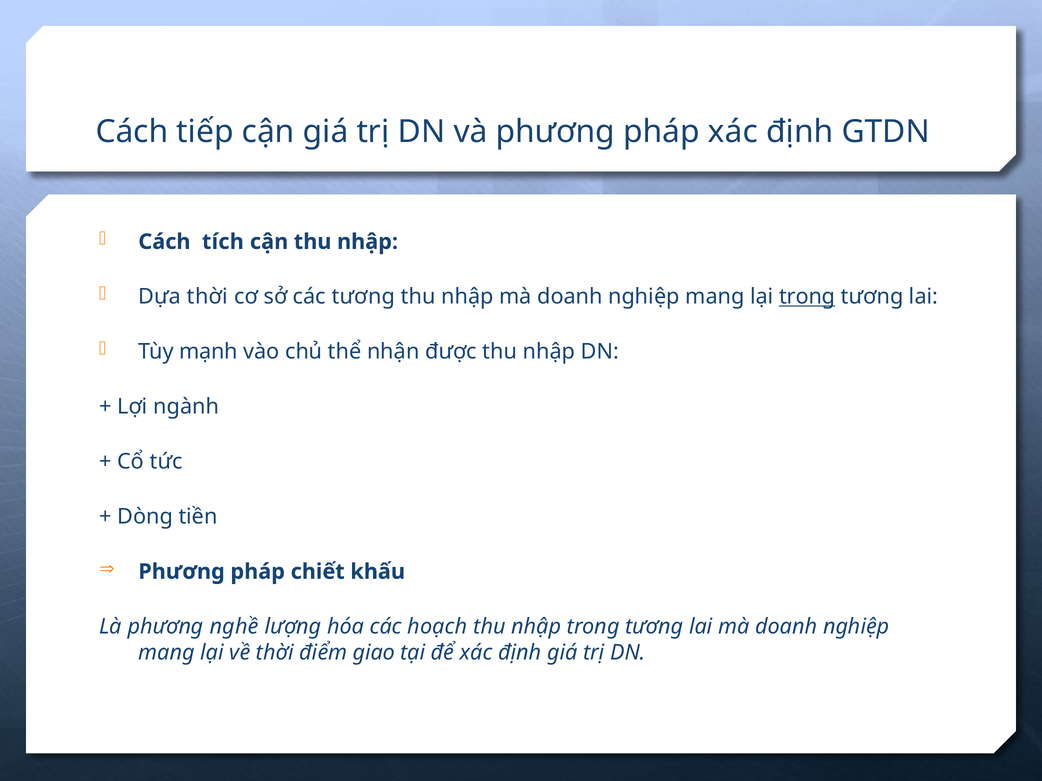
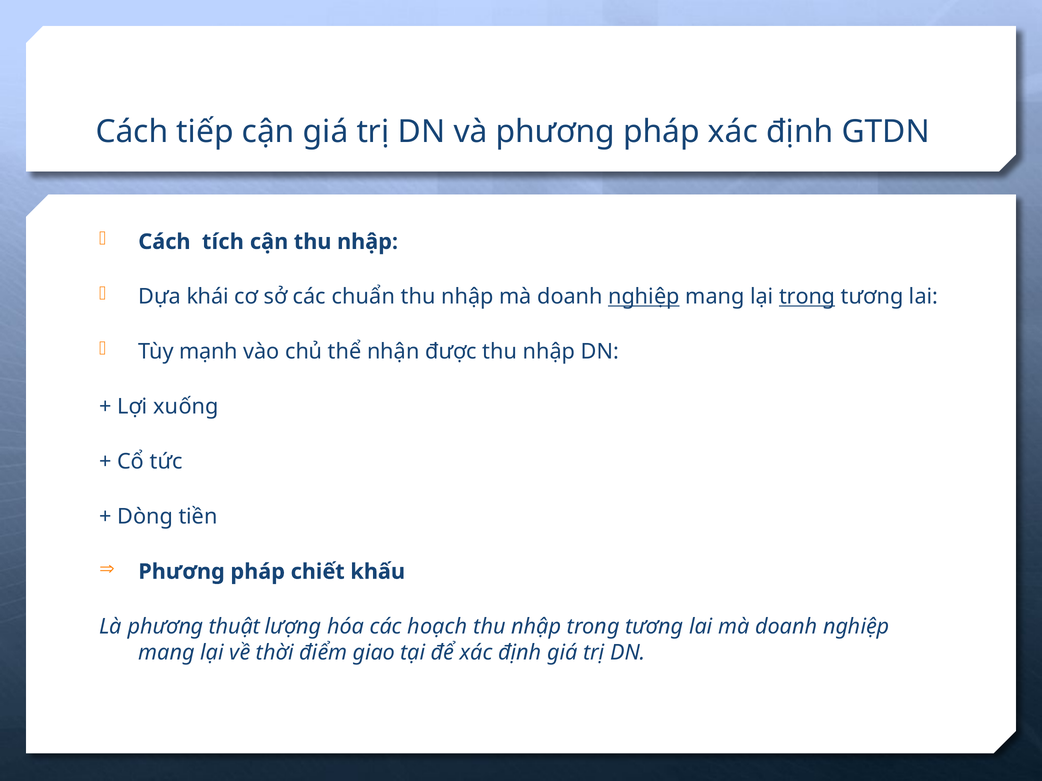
Dựa thời: thời -> khái
các tương: tương -> chuẩn
nghiệp at (644, 297) underline: none -> present
ngành: ngành -> xuống
nghề: nghề -> thuật
